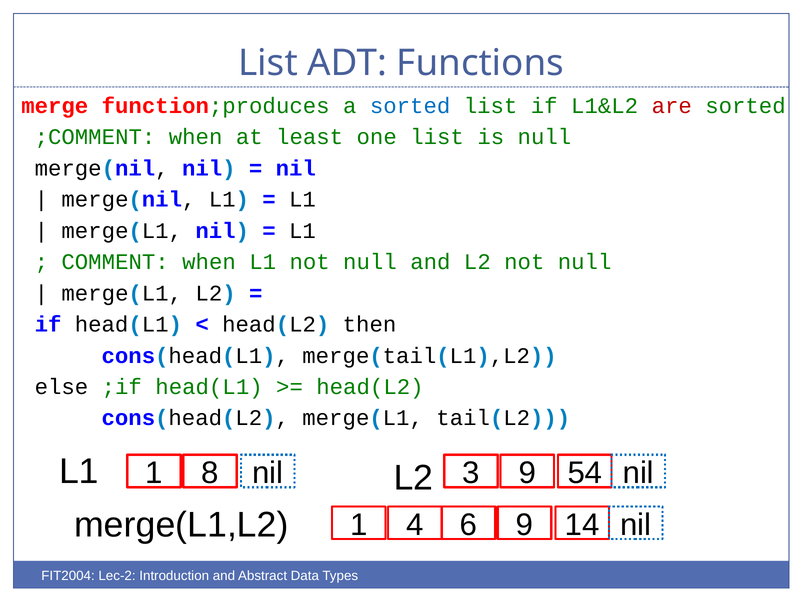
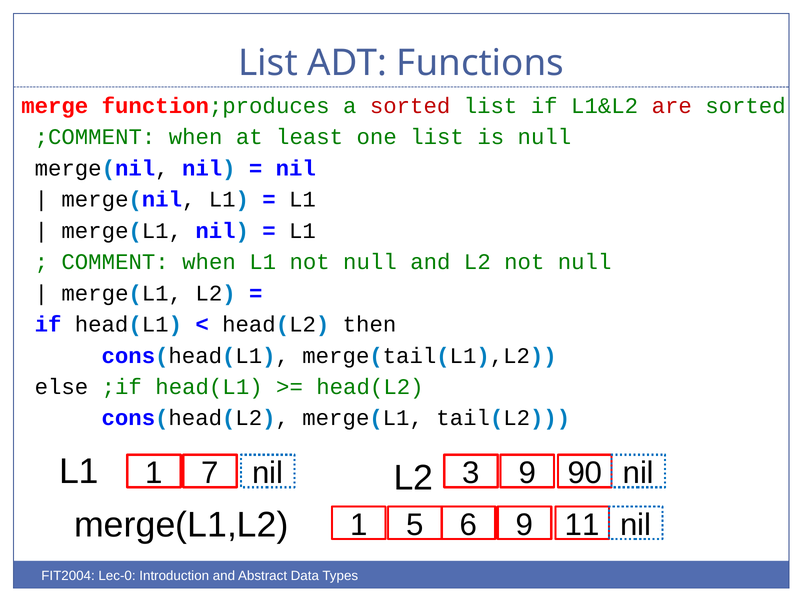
sorted at (410, 106) colour: blue -> red
8: 8 -> 7
54: 54 -> 90
4: 4 -> 5
14: 14 -> 11
Lec-2: Lec-2 -> Lec-0
